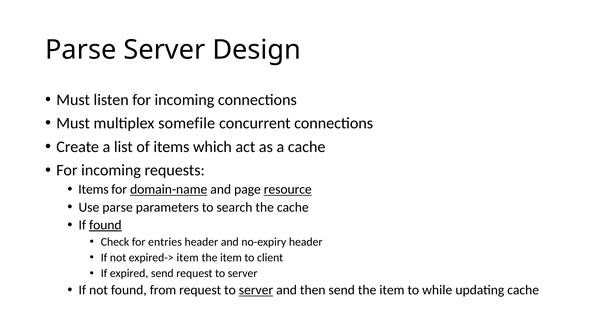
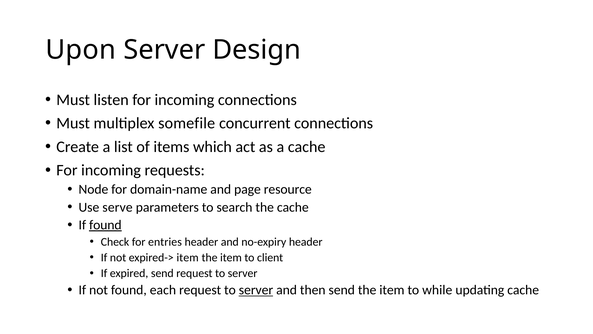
Parse at (81, 50): Parse -> Upon
Items at (93, 189): Items -> Node
domain-name underline: present -> none
resource underline: present -> none
Use parse: parse -> serve
from: from -> each
